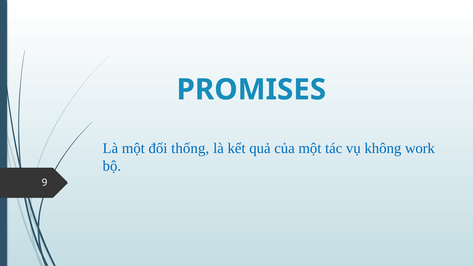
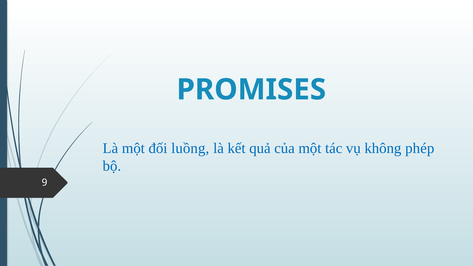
thống: thống -> luồng
work: work -> phép
